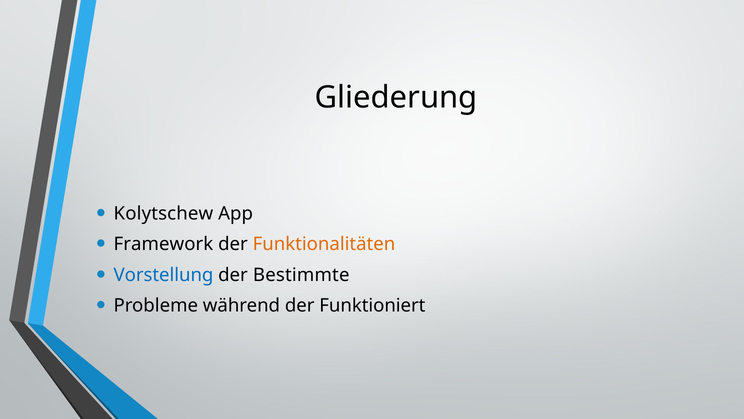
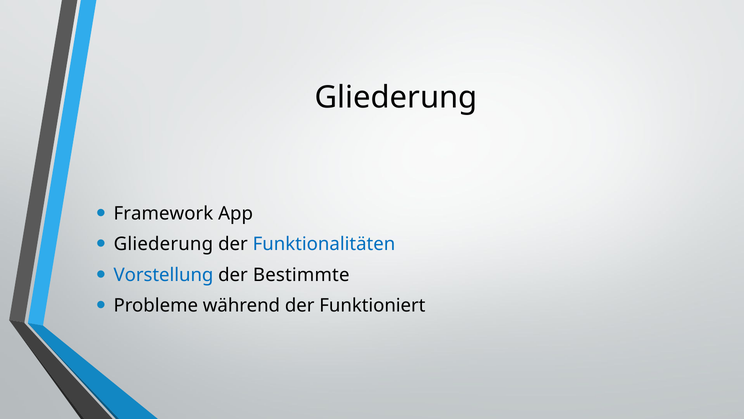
Kolytschew: Kolytschew -> Framework
Framework at (163, 244): Framework -> Gliederung
Funktionalitäten colour: orange -> blue
